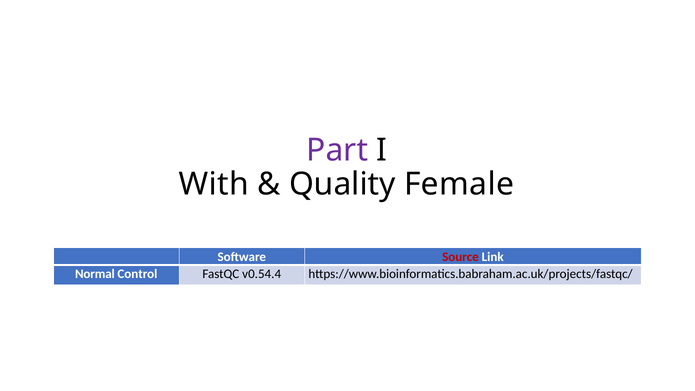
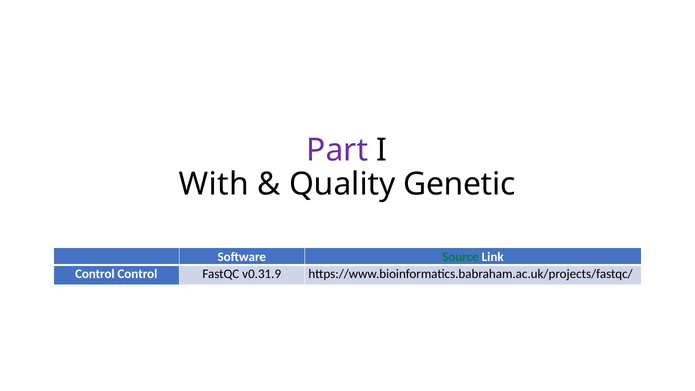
Female: Female -> Genetic
Source colour: red -> green
Normal at (95, 274): Normal -> Control
v0.54.4: v0.54.4 -> v0.31.9
